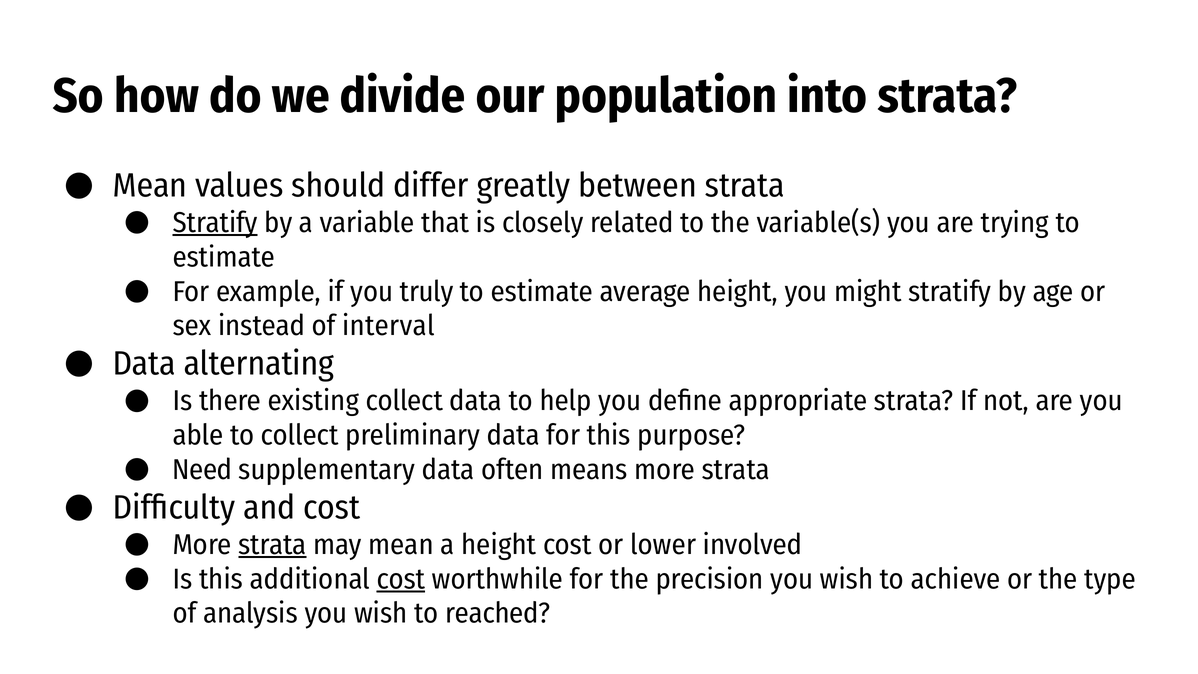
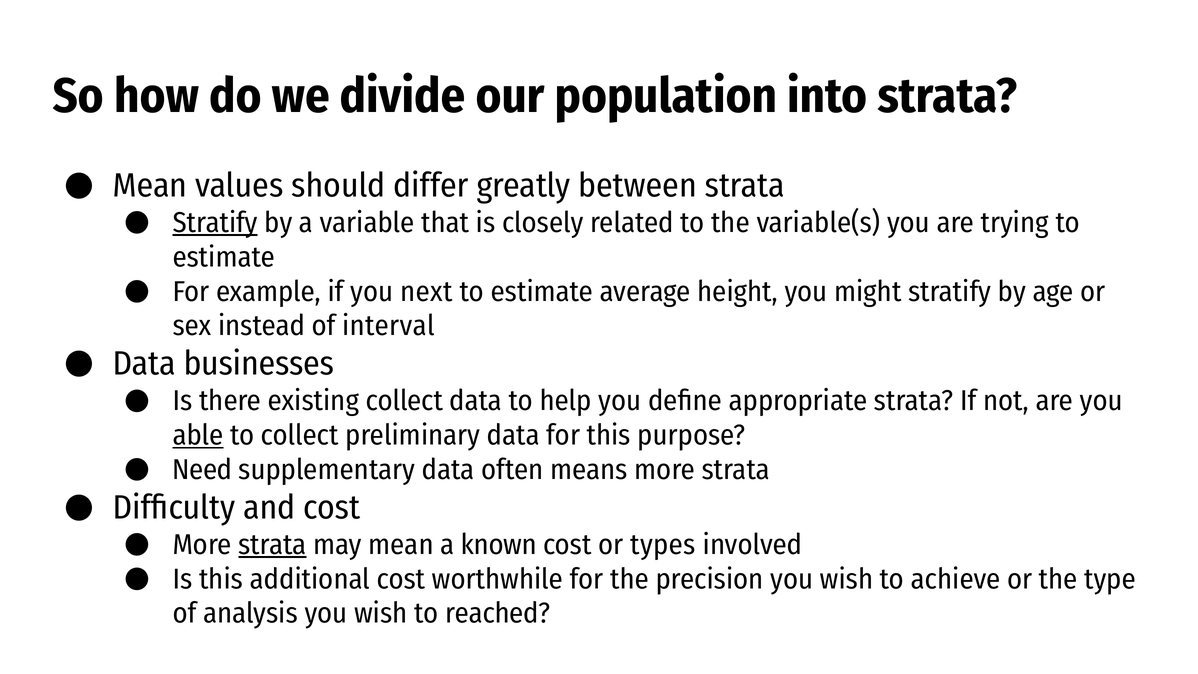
truly: truly -> next
alternating: alternating -> businesses
able underline: none -> present
a height: height -> known
lower: lower -> types
cost at (401, 579) underline: present -> none
